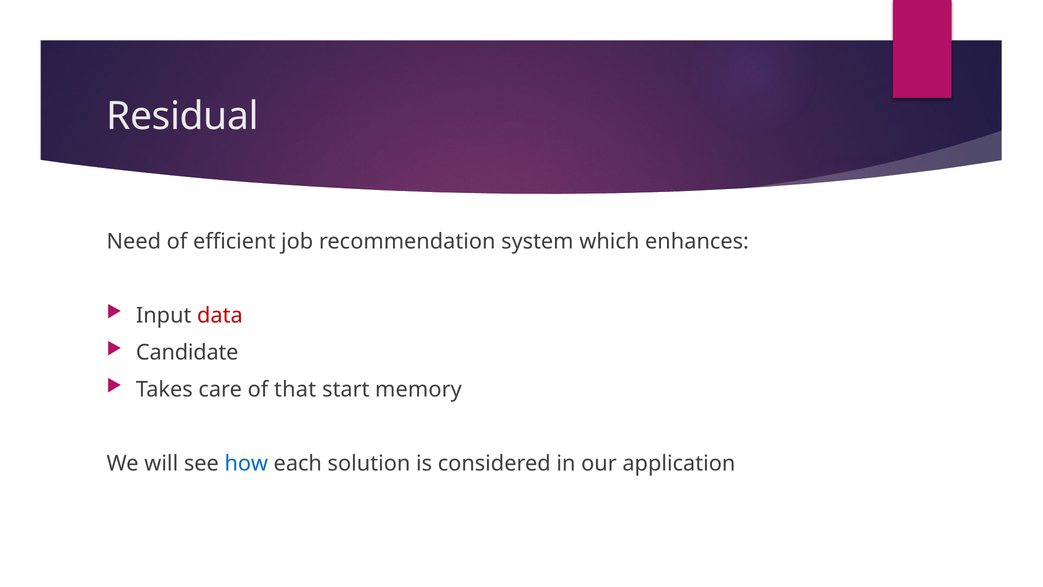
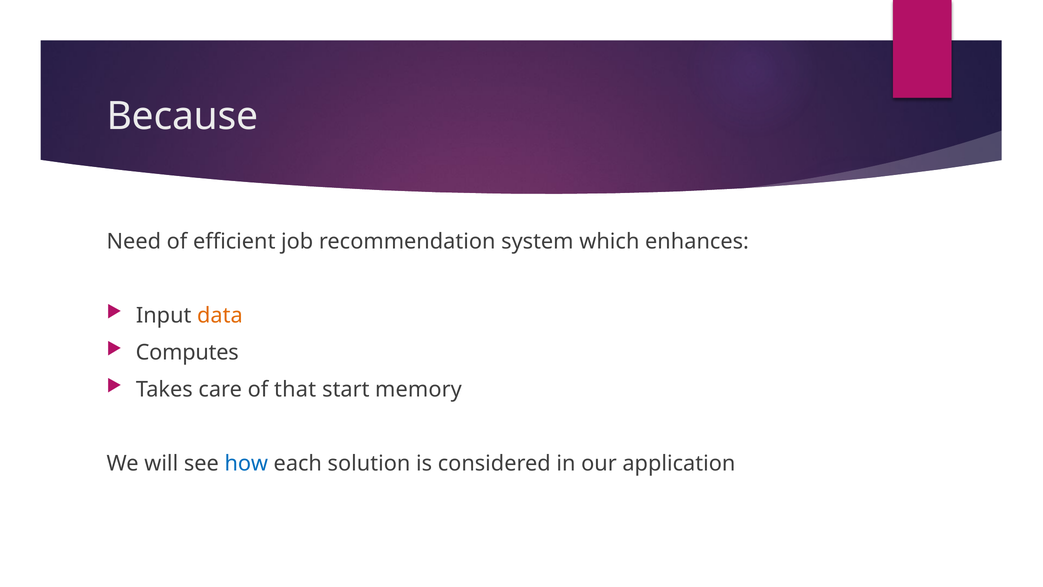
Residual: Residual -> Because
data colour: red -> orange
Candidate: Candidate -> Computes
